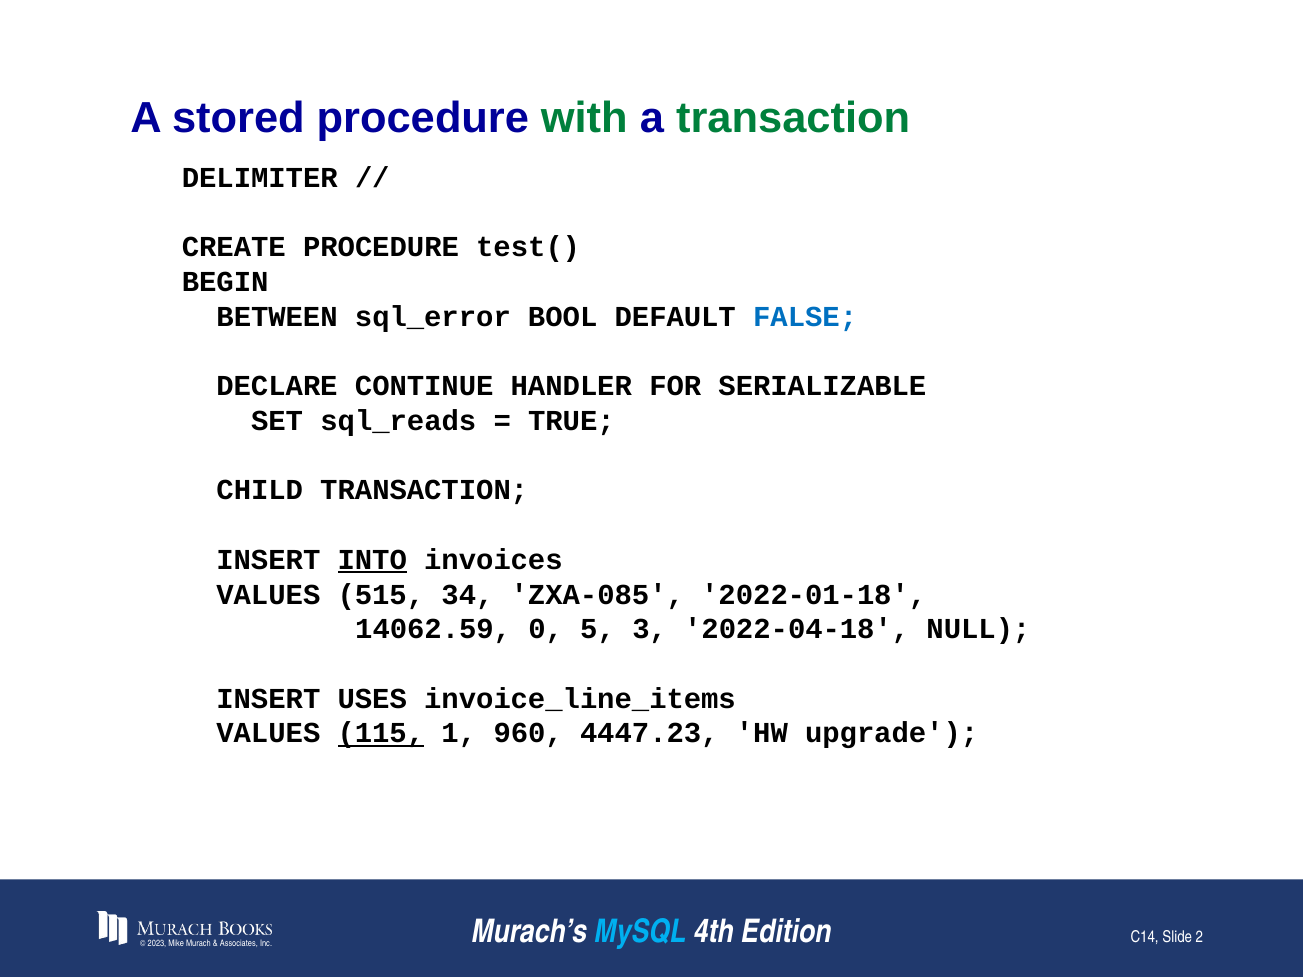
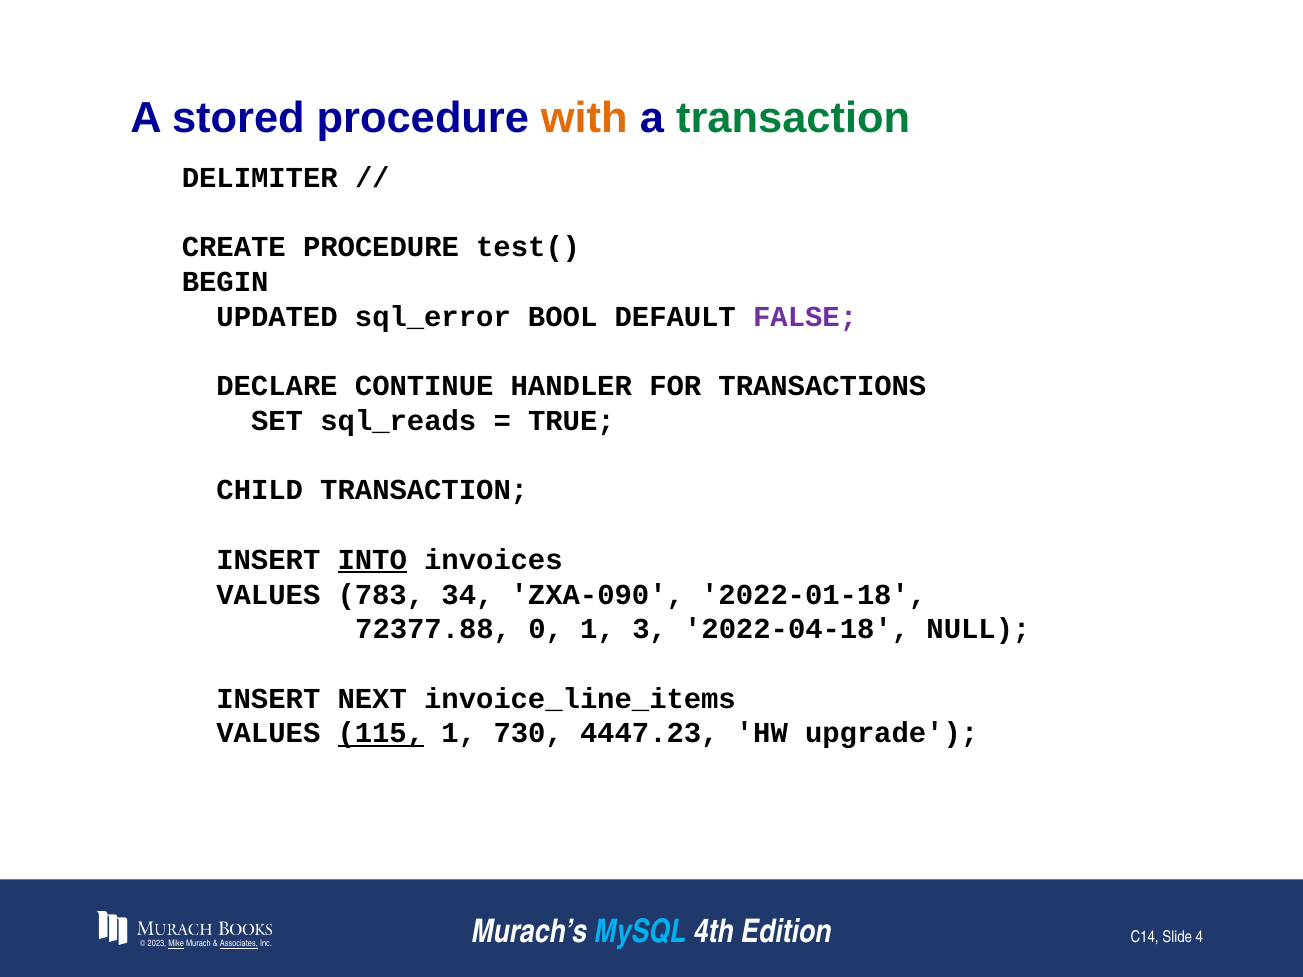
with colour: green -> orange
BETWEEN: BETWEEN -> UPDATED
FALSE colour: blue -> purple
SERIALIZABLE: SERIALIZABLE -> TRANSACTIONS
515: 515 -> 783
ZXA-085: ZXA-085 -> ZXA-090
14062.59: 14062.59 -> 72377.88
0 5: 5 -> 1
USES: USES -> NEXT
960: 960 -> 730
Mike underline: none -> present
Associates underline: none -> present
2: 2 -> 4
